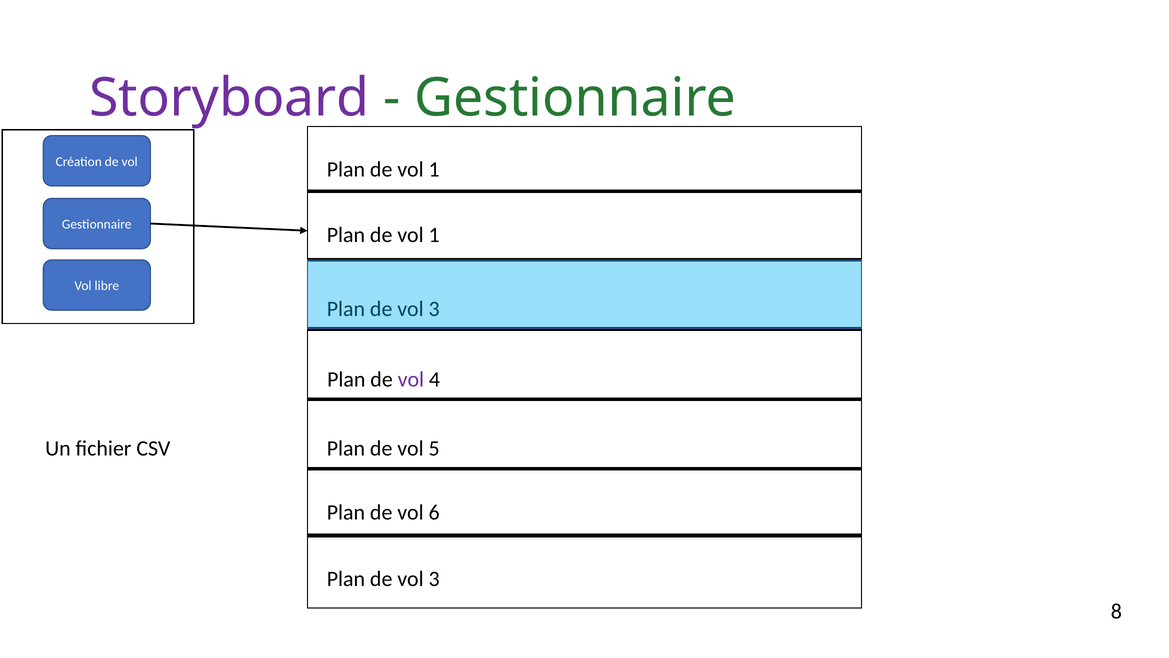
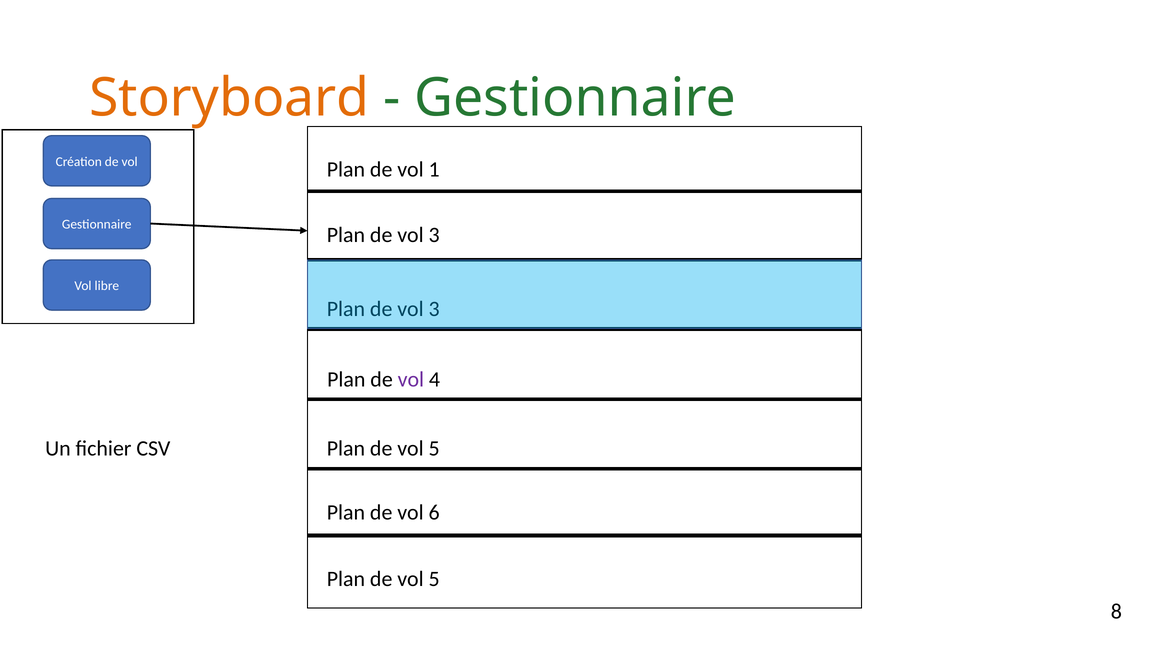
Storyboard colour: purple -> orange
1 at (434, 235): 1 -> 3
3 at (434, 579): 3 -> 5
